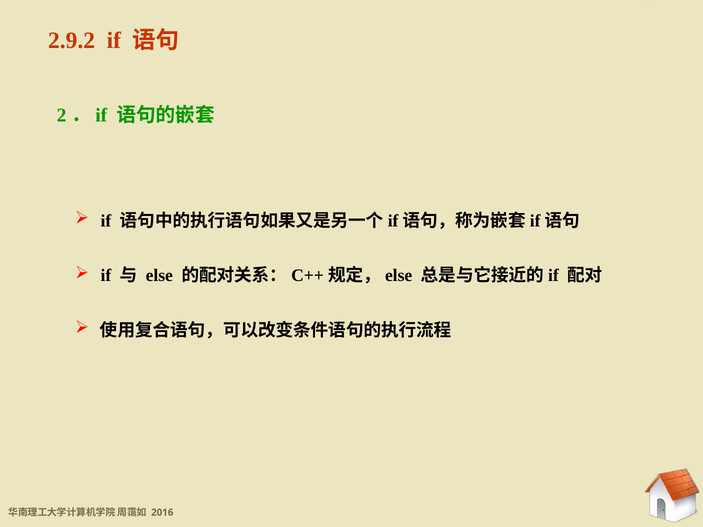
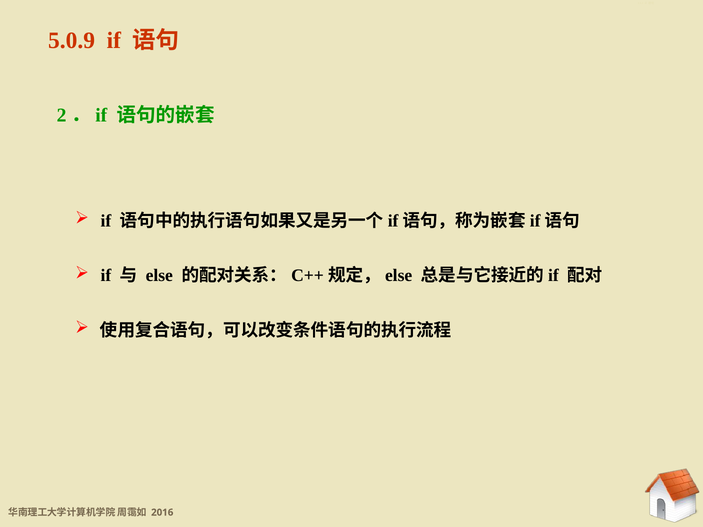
2.9.2: 2.9.2 -> 5.0.9
